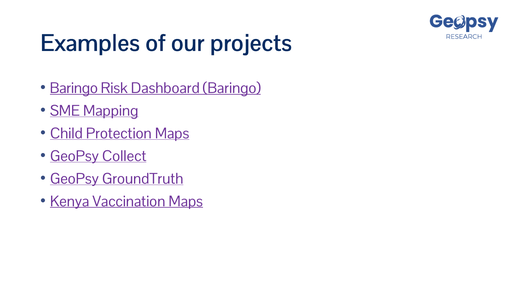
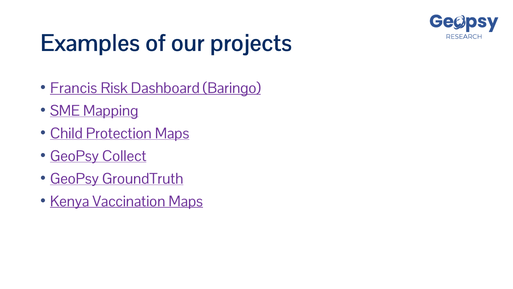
Baringo at (74, 88): Baringo -> Francis
